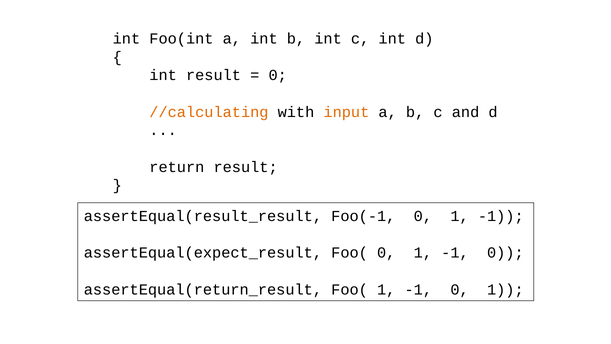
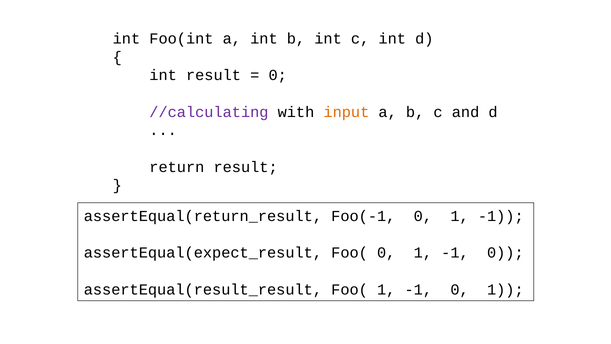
//calculating colour: orange -> purple
assertEqual(result_result: assertEqual(result_result -> assertEqual(return_result
assertEqual(return_result: assertEqual(return_result -> assertEqual(result_result
